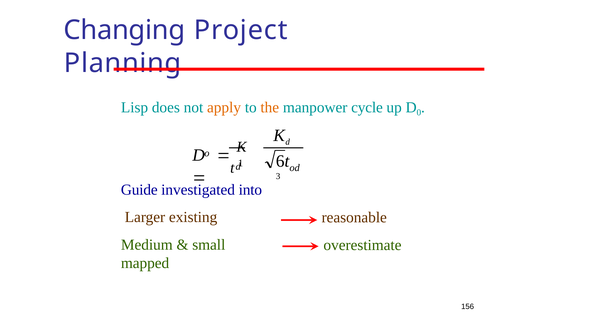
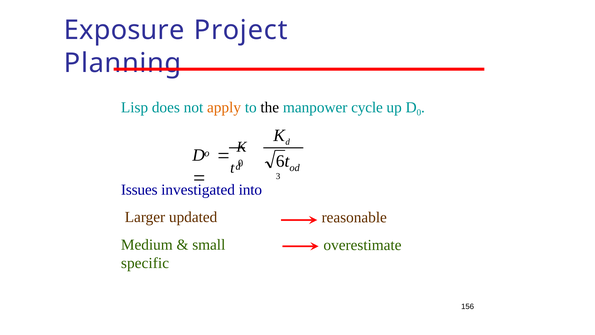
Changing: Changing -> Exposure
the colour: orange -> black
t 1: 1 -> 0
Guide: Guide -> Issues
existing: existing -> updated
mapped: mapped -> specific
